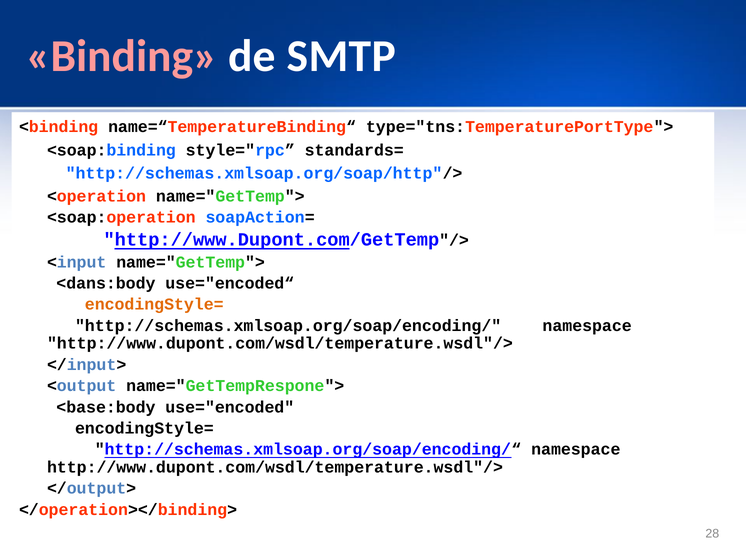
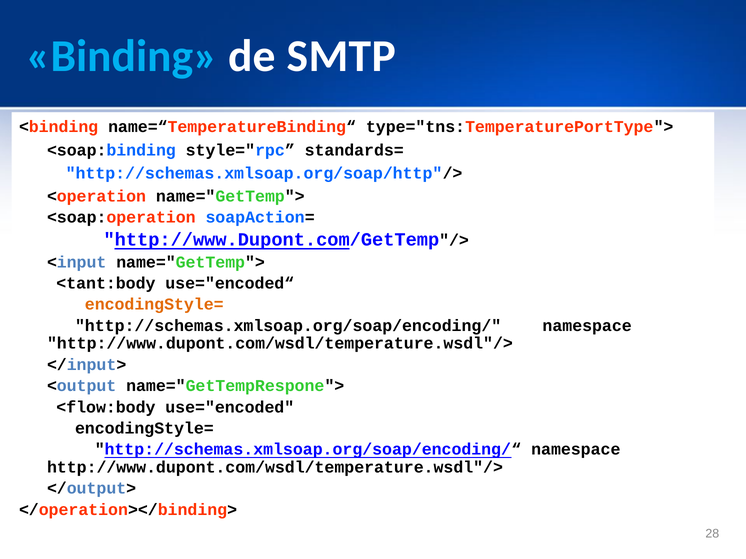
Binding colour: pink -> light blue
<dans:body: <dans:body -> <tant:body
<base:body: <base:body -> <flow:body
